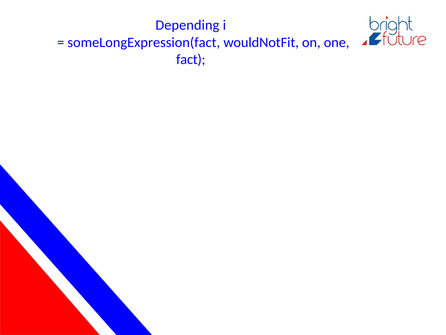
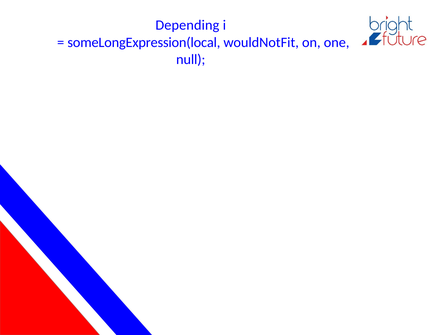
someLongExpression(fact: someLongExpression(fact -> someLongExpression(local
fact: fact -> null
